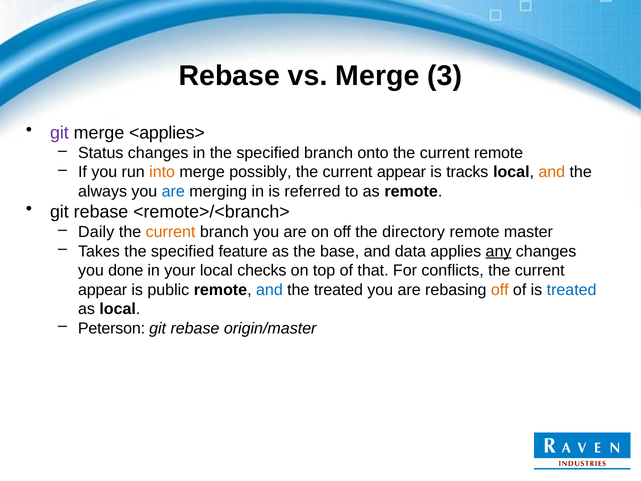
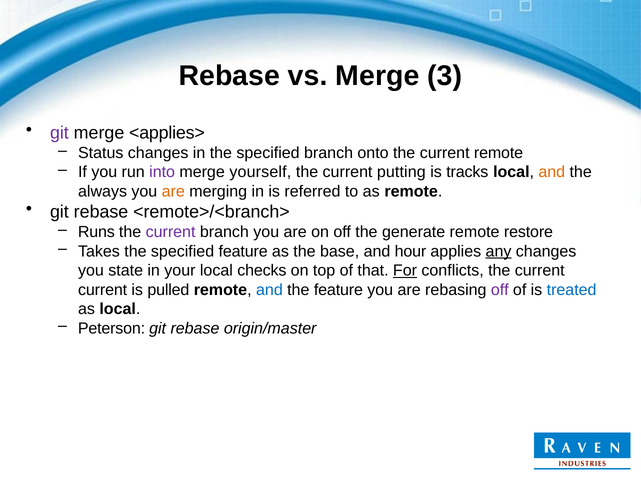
into colour: orange -> purple
possibly: possibly -> yourself
appear at (401, 172): appear -> putting
are at (173, 191) colour: blue -> orange
Daily: Daily -> Runs
current at (171, 232) colour: orange -> purple
directory: directory -> generate
master: master -> restore
data: data -> hour
done: done -> state
For underline: none -> present
appear at (103, 290): appear -> current
public: public -> pulled
the treated: treated -> feature
off at (500, 290) colour: orange -> purple
